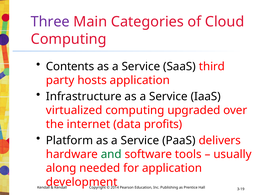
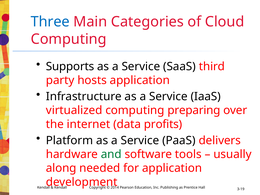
Three colour: purple -> blue
Contents: Contents -> Supports
upgraded: upgraded -> preparing
